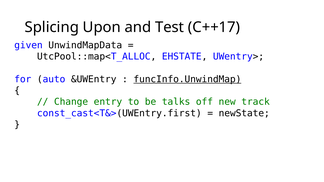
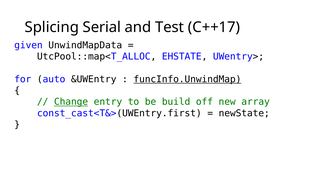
Upon: Upon -> Serial
Change underline: none -> present
talks: talks -> build
track: track -> array
